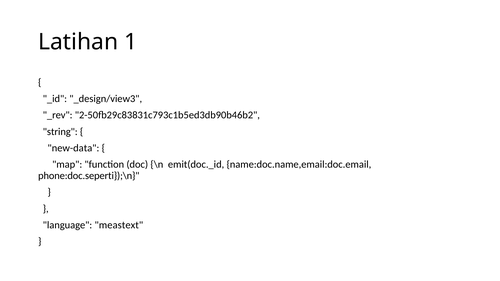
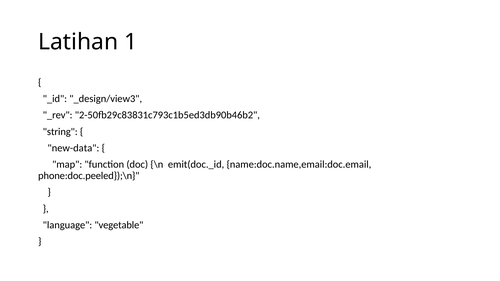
phone:doc.seperti});\n: phone:doc.seperti});\n -> phone:doc.peeled});\n
meastext: meastext -> vegetable
